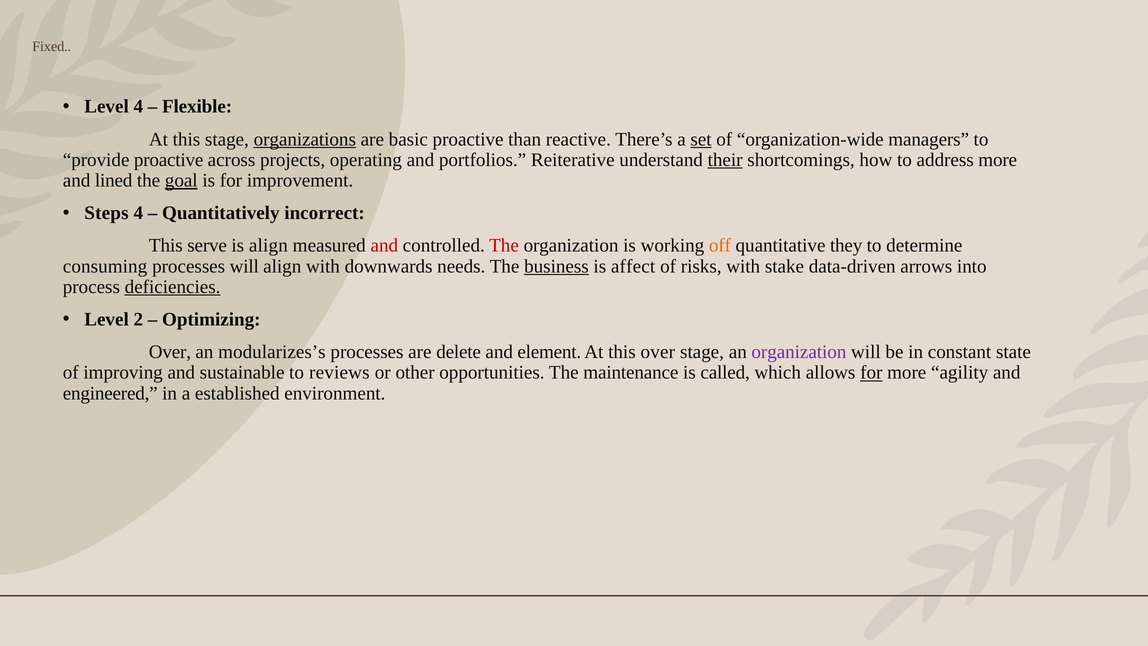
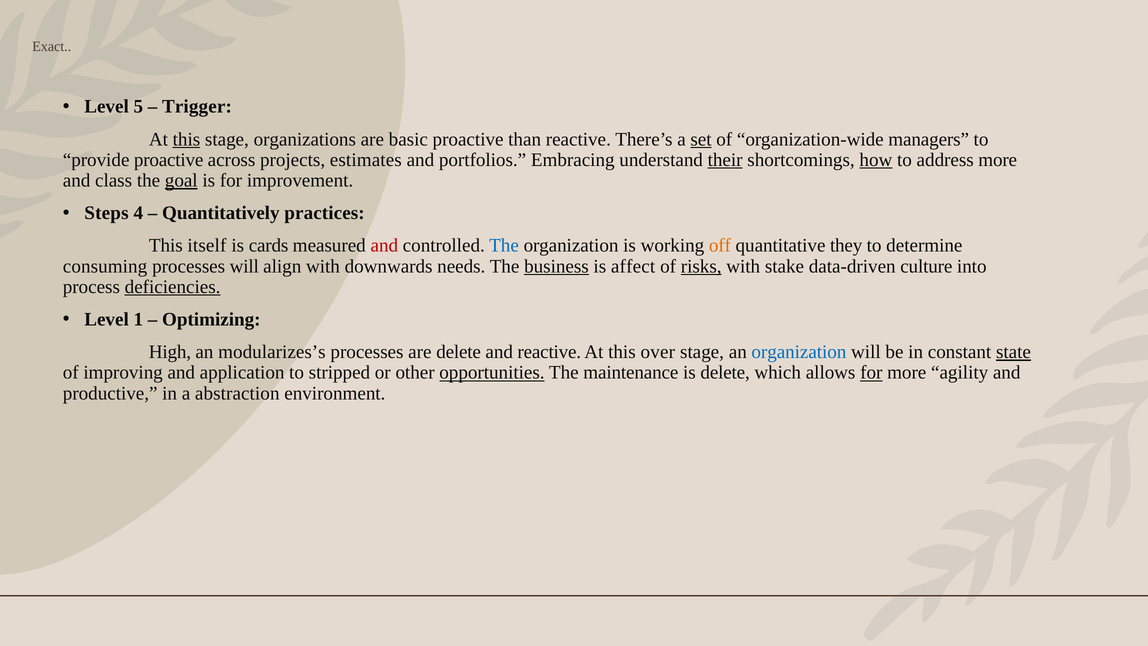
Fixed: Fixed -> Exact
Level 4: 4 -> 5
Flexible: Flexible -> Trigger
this at (186, 139) underline: none -> present
organizations underline: present -> none
operating: operating -> estimates
Reiterative: Reiterative -> Embracing
how underline: none -> present
lined: lined -> class
incorrect: incorrect -> practices
serve: serve -> itself
is align: align -> cards
The at (504, 246) colour: red -> blue
risks underline: none -> present
arrows: arrows -> culture
2: 2 -> 1
Over at (170, 352): Over -> High
and element: element -> reactive
organization at (799, 352) colour: purple -> blue
state underline: none -> present
sustainable: sustainable -> application
reviews: reviews -> stripped
opportunities underline: none -> present
is called: called -> delete
engineered: engineered -> productive
established: established -> abstraction
